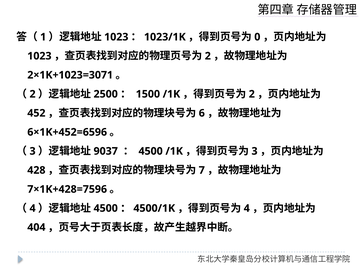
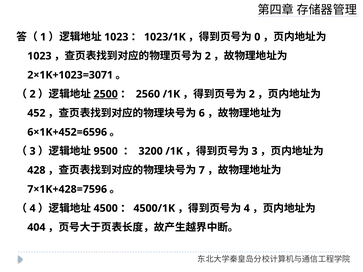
2500 underline: none -> present
1500: 1500 -> 2560
9037: 9037 -> 9500
4500 at (151, 151): 4500 -> 3200
